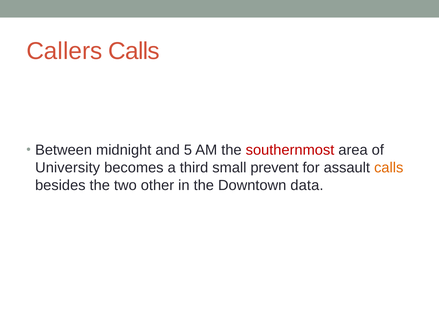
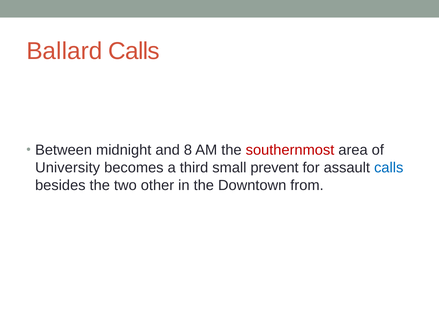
Callers: Callers -> Ballard
5: 5 -> 8
calls at (389, 168) colour: orange -> blue
data: data -> from
